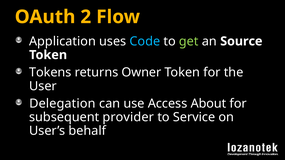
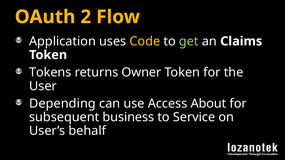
Code colour: light blue -> yellow
Source: Source -> Claims
Delegation: Delegation -> Depending
provider: provider -> business
